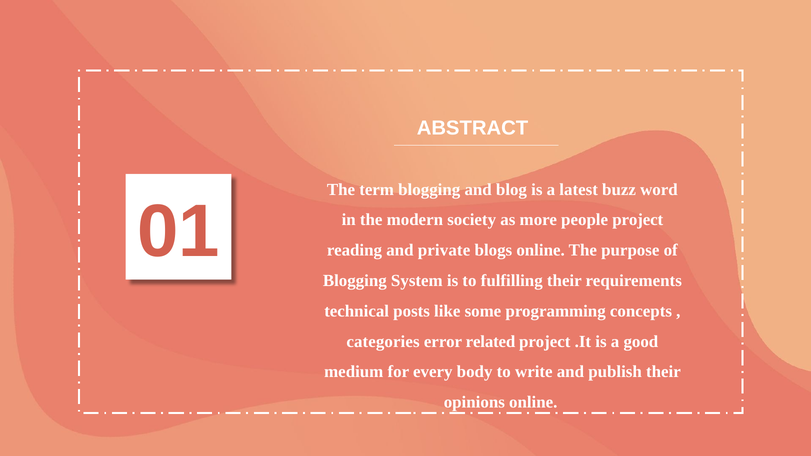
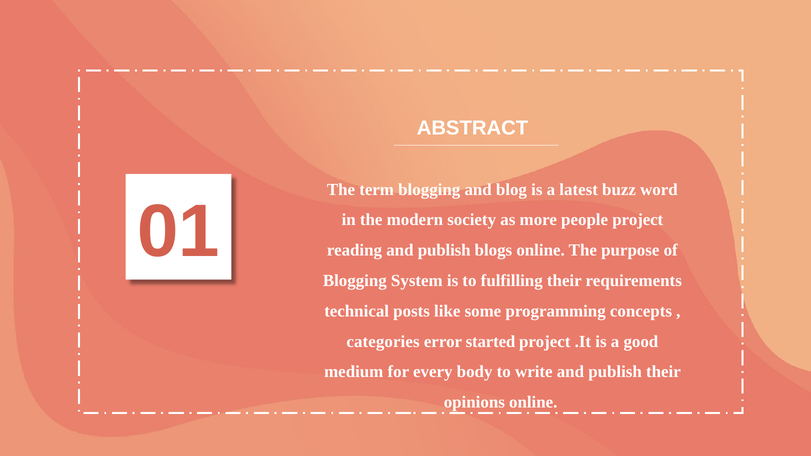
reading and private: private -> publish
related: related -> started
